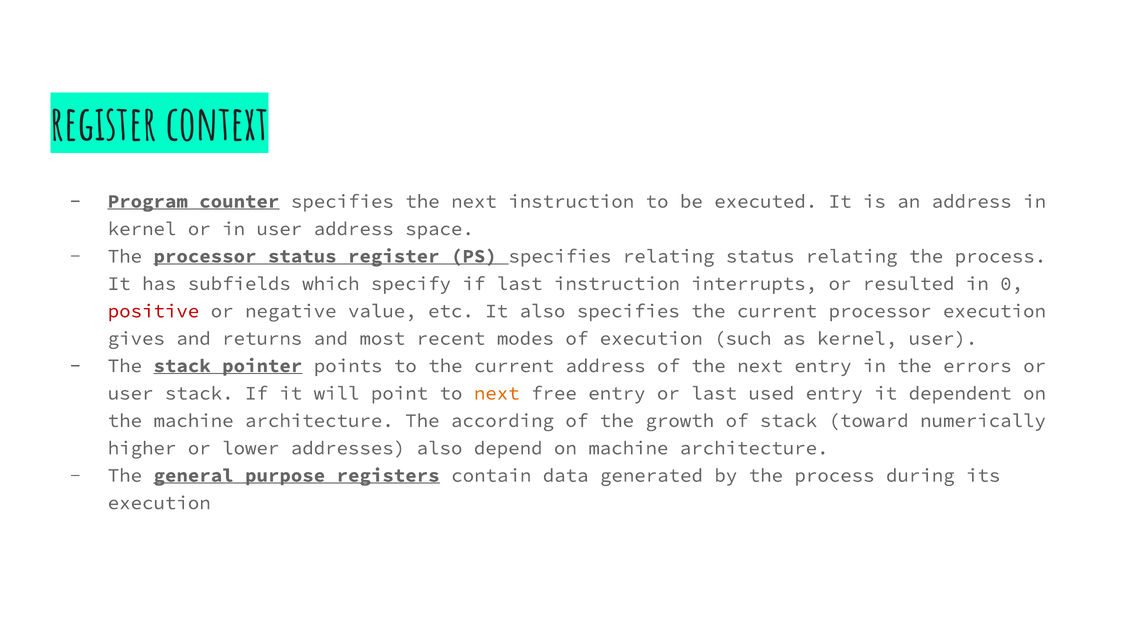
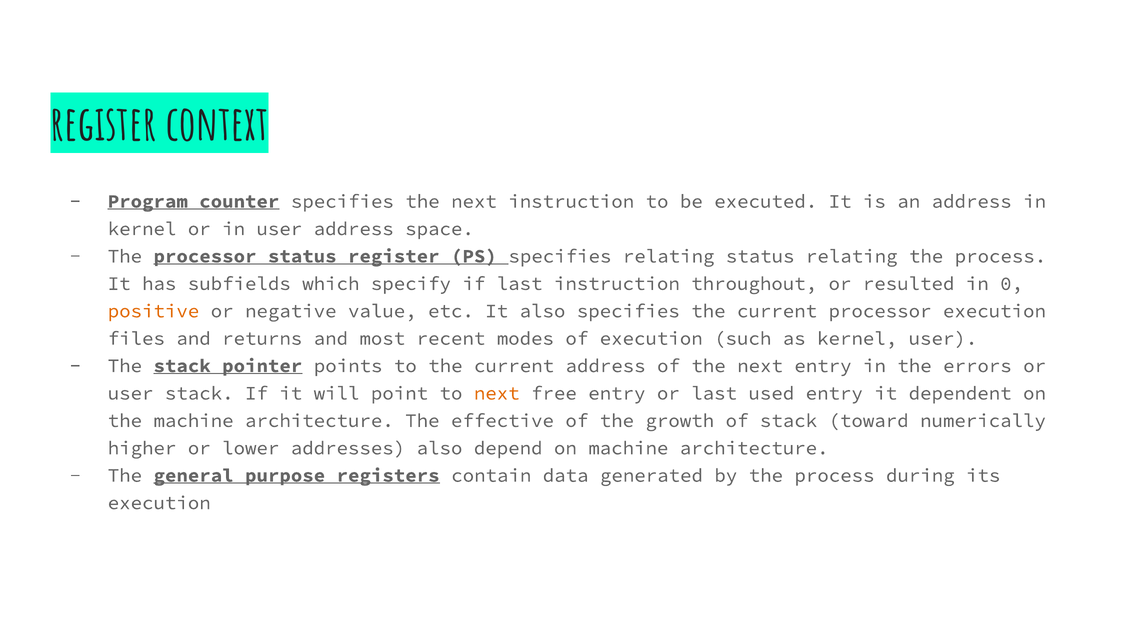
interrupts: interrupts -> throughout
positive colour: red -> orange
gives: gives -> files
according: according -> effective
